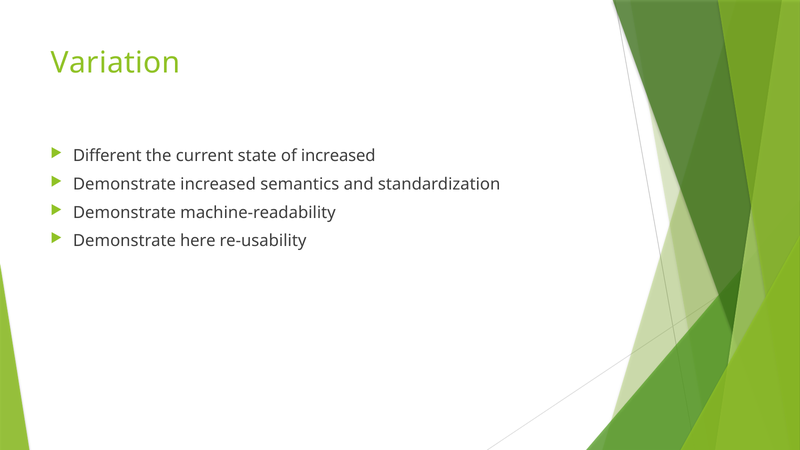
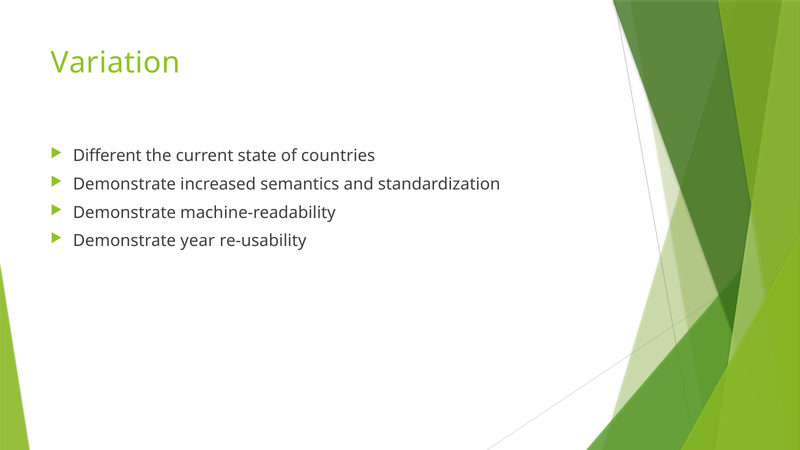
of increased: increased -> countries
here: here -> year
